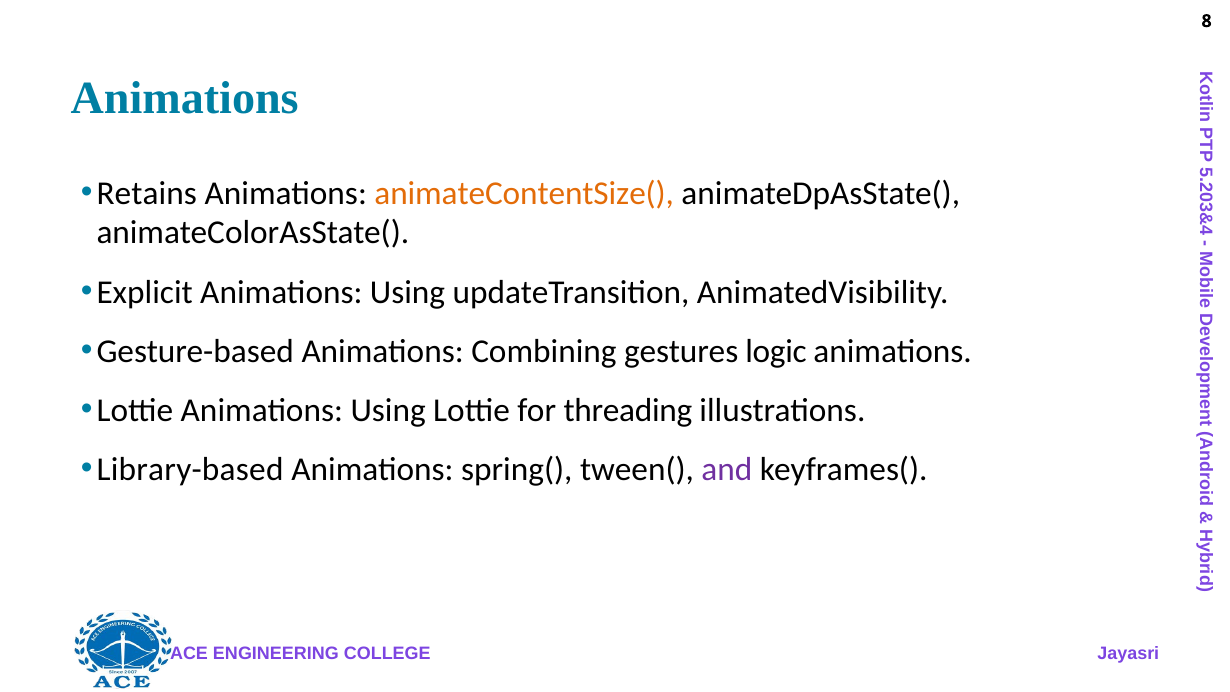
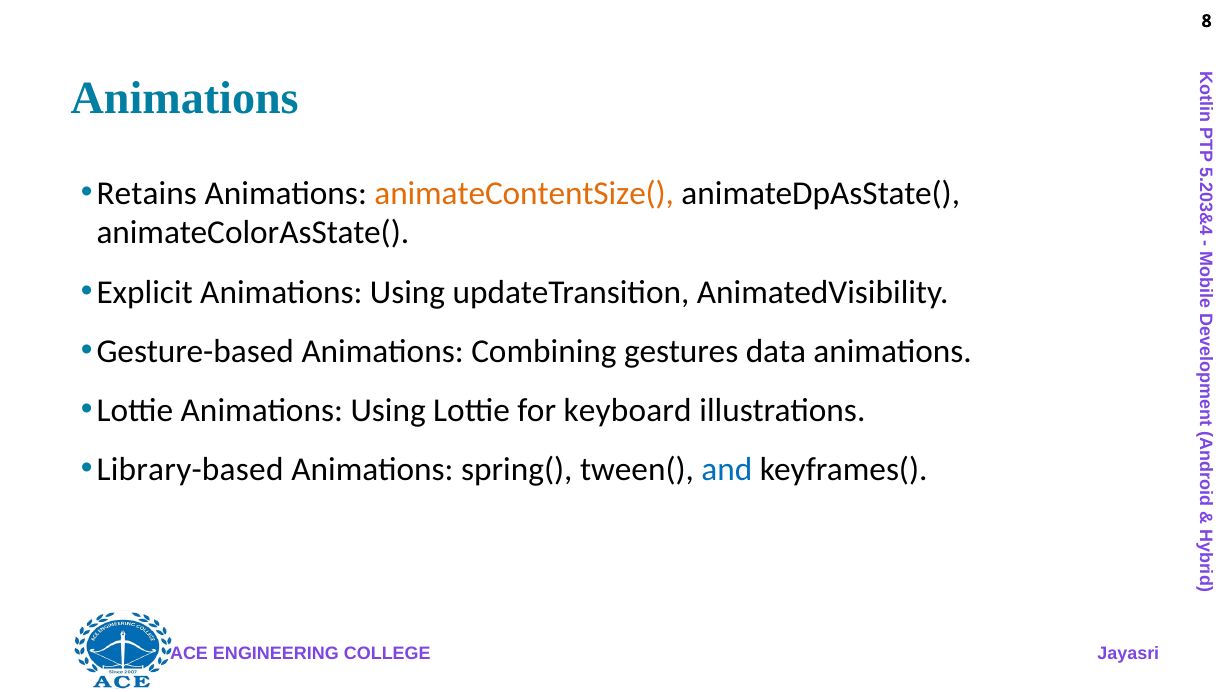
logic: logic -> data
threading: threading -> keyboard
and colour: purple -> blue
